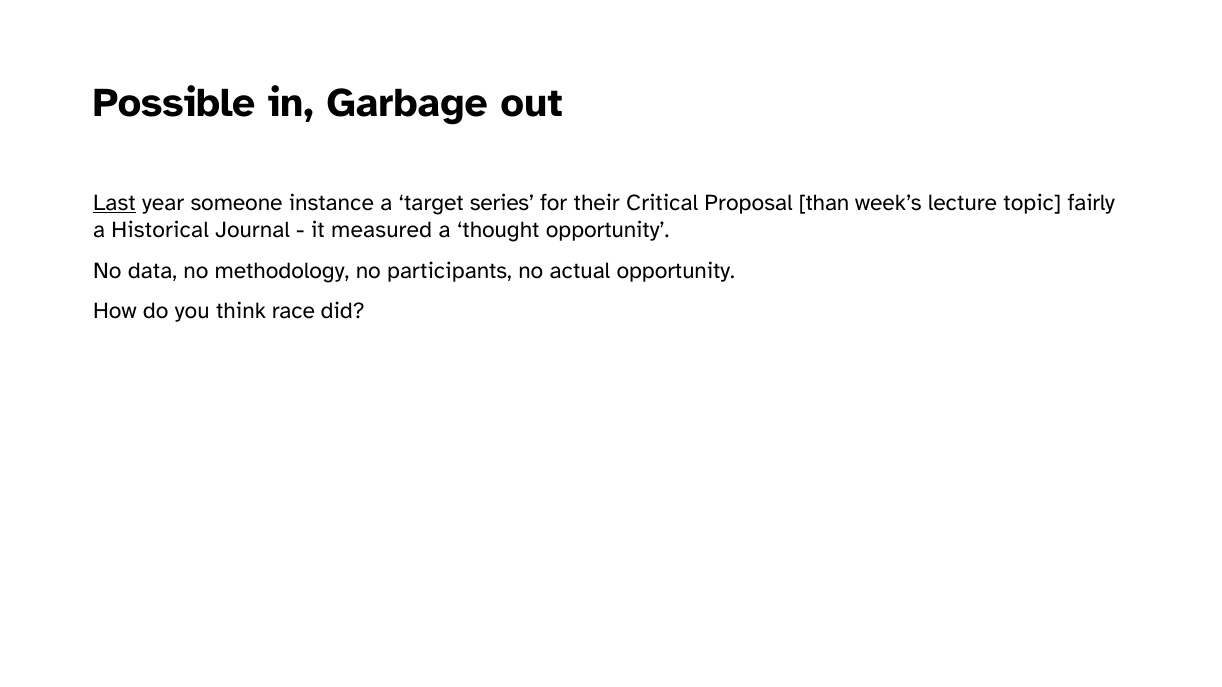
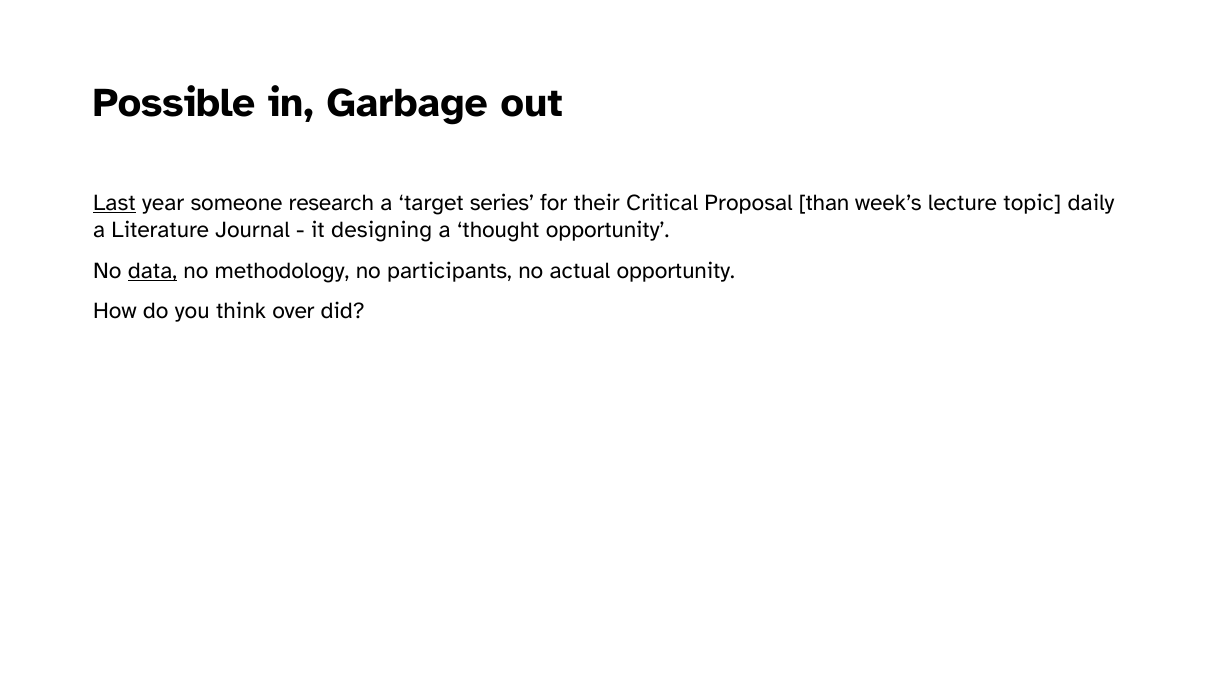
instance: instance -> research
fairly: fairly -> daily
Historical: Historical -> Literature
measured: measured -> designing
data underline: none -> present
race: race -> over
